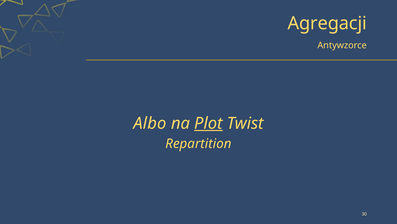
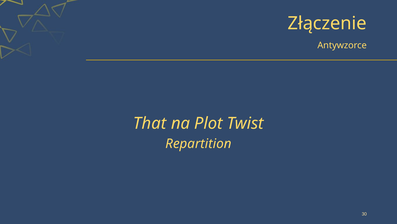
Agregacji: Agregacji -> Złączenie
Albo: Albo -> That
Plot underline: present -> none
